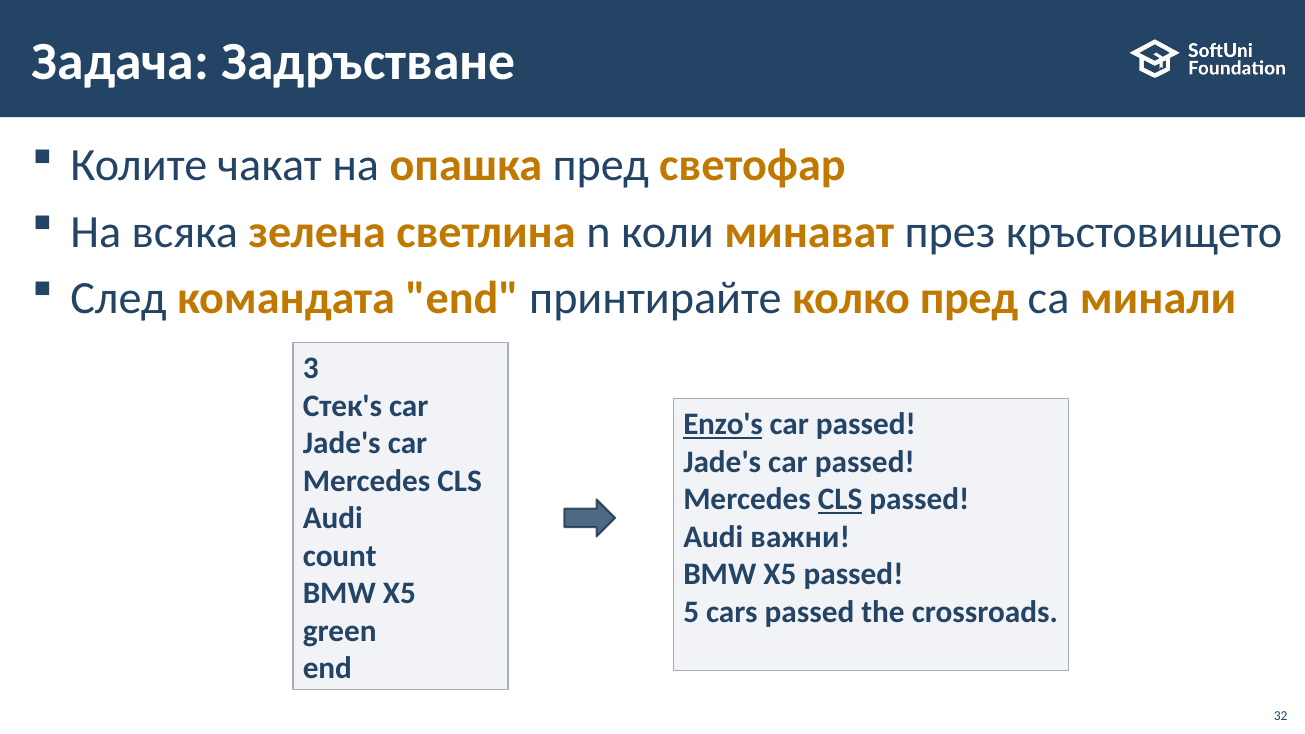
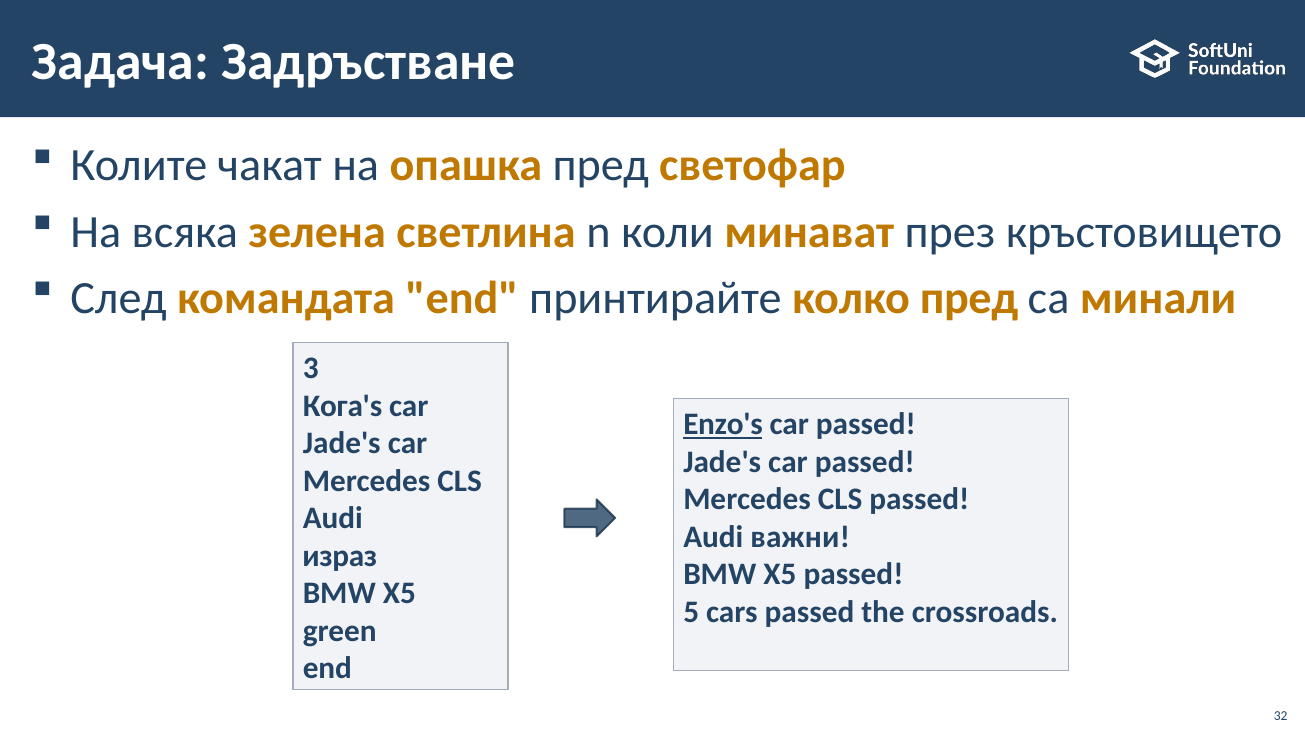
Стек's: Стек's -> Кога's
CLS at (840, 500) underline: present -> none
count: count -> израз
